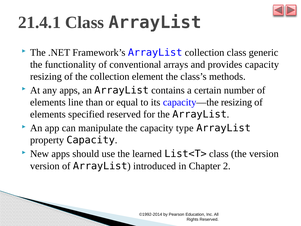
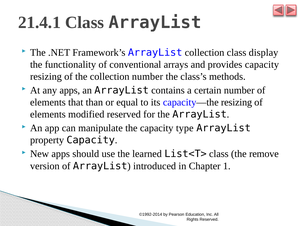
generic: generic -> display
collection element: element -> number
line: line -> that
specified: specified -> modified
the version: version -> remove
2: 2 -> 1
